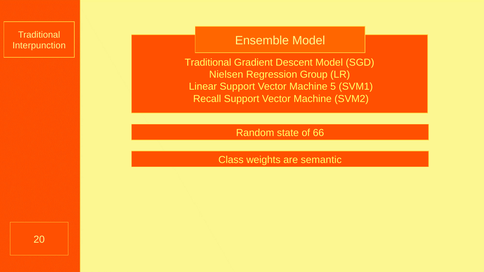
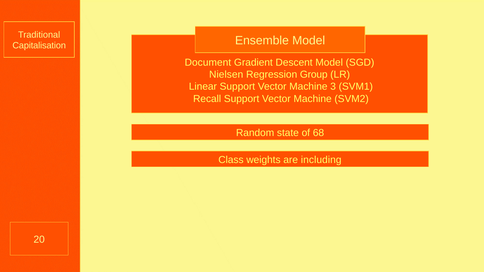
Interpunction: Interpunction -> Capitalisation
Traditional at (208, 62): Traditional -> Document
5: 5 -> 3
66: 66 -> 68
semantic: semantic -> including
